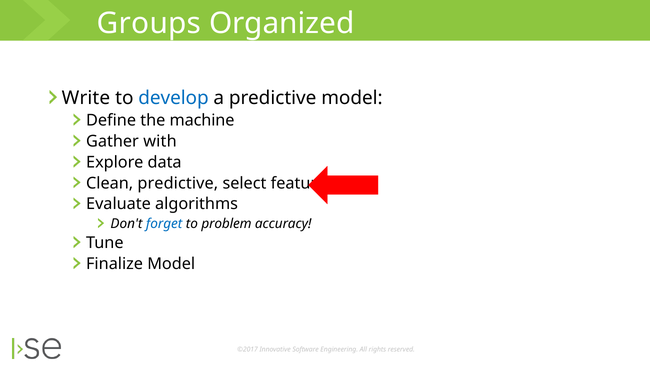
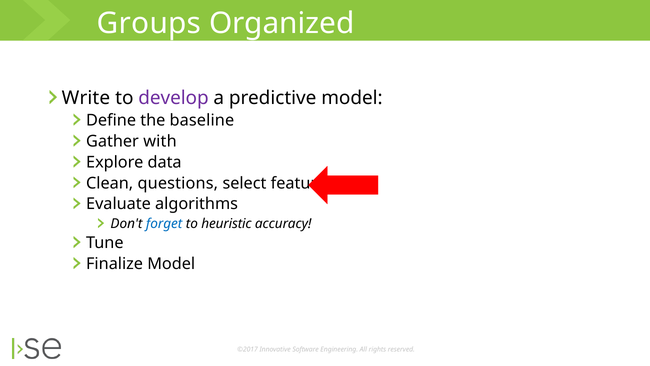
develop colour: blue -> purple
machine: machine -> baseline
Clean predictive: predictive -> questions
problem: problem -> heuristic
